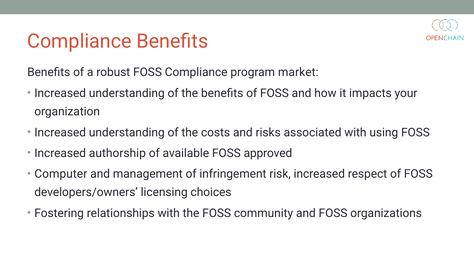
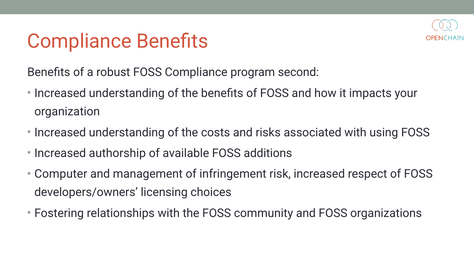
market: market -> second
approved: approved -> additions
